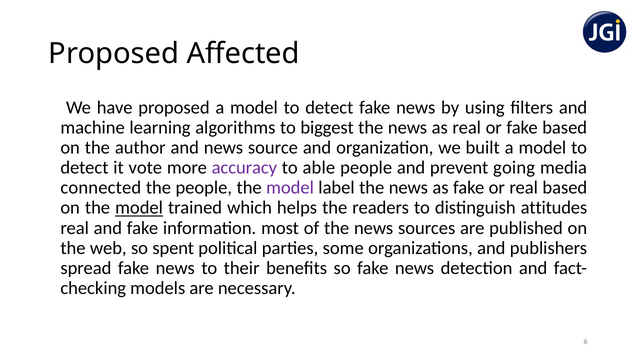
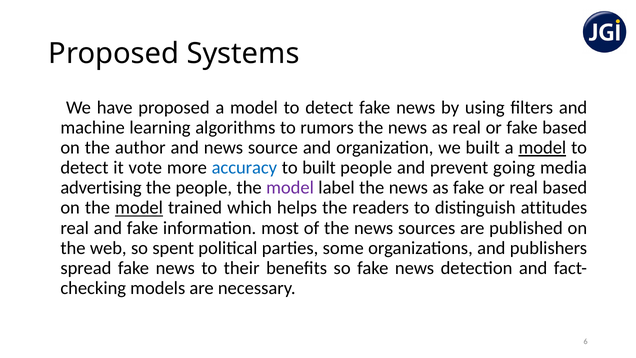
Affected: Affected -> Systems
biggest: biggest -> rumors
model at (542, 148) underline: none -> present
accuracy colour: purple -> blue
to able: able -> built
connected: connected -> advertising
